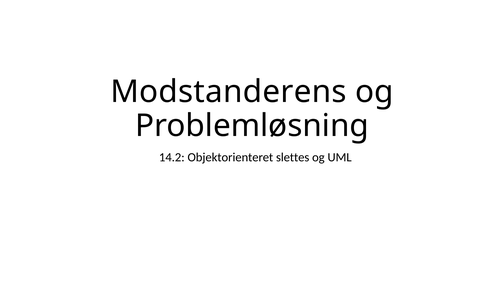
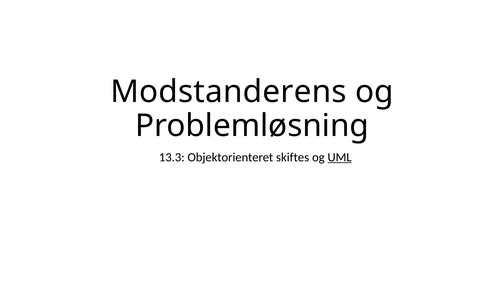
14.2: 14.2 -> 13.3
slettes: slettes -> skiftes
UML underline: none -> present
